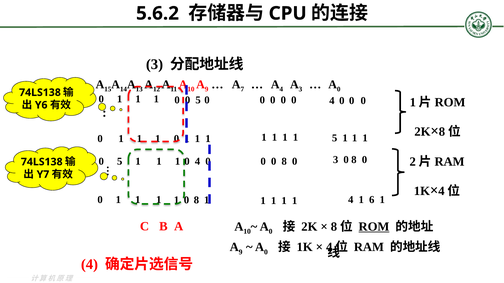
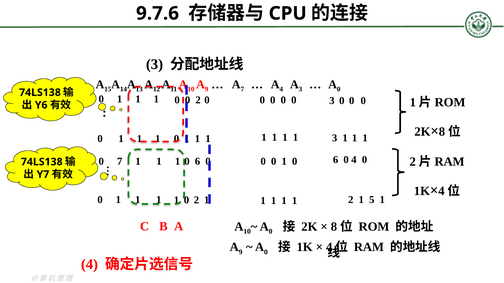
5.6.2: 5.6.2 -> 9.7.6
5 at (198, 100): 5 -> 2
0 0 4: 4 -> 3
1 5: 5 -> 3
5 at (120, 162): 5 -> 7
4 at (197, 162): 4 -> 6
8 at (284, 162): 8 -> 1
3 at (336, 160): 3 -> 6
8 at (354, 160): 8 -> 4
8 at (196, 201): 8 -> 2
1 4: 4 -> 2
6: 6 -> 5
ROM underline: present -> none
